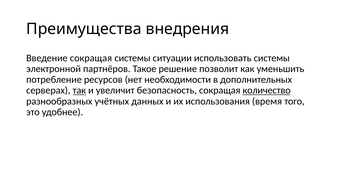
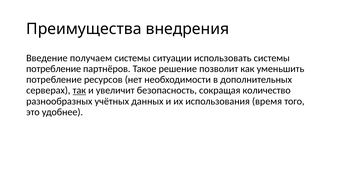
Введение сокращая: сокращая -> получаем
электронной at (54, 69): электронной -> потребление
количество underline: present -> none
